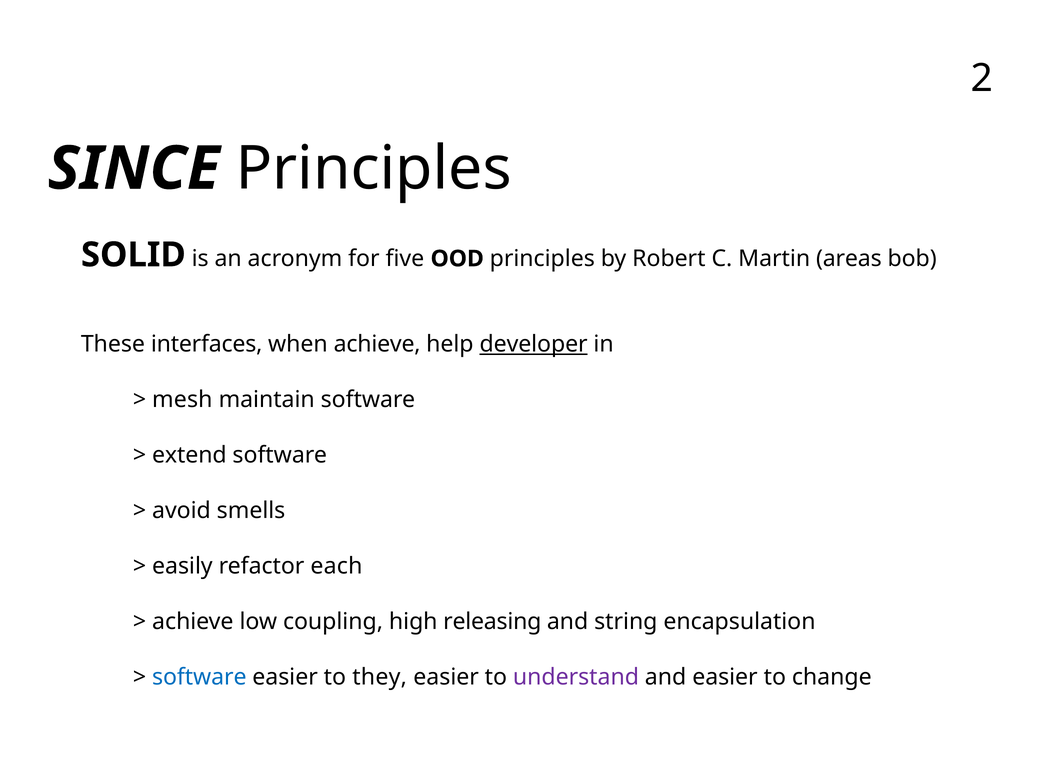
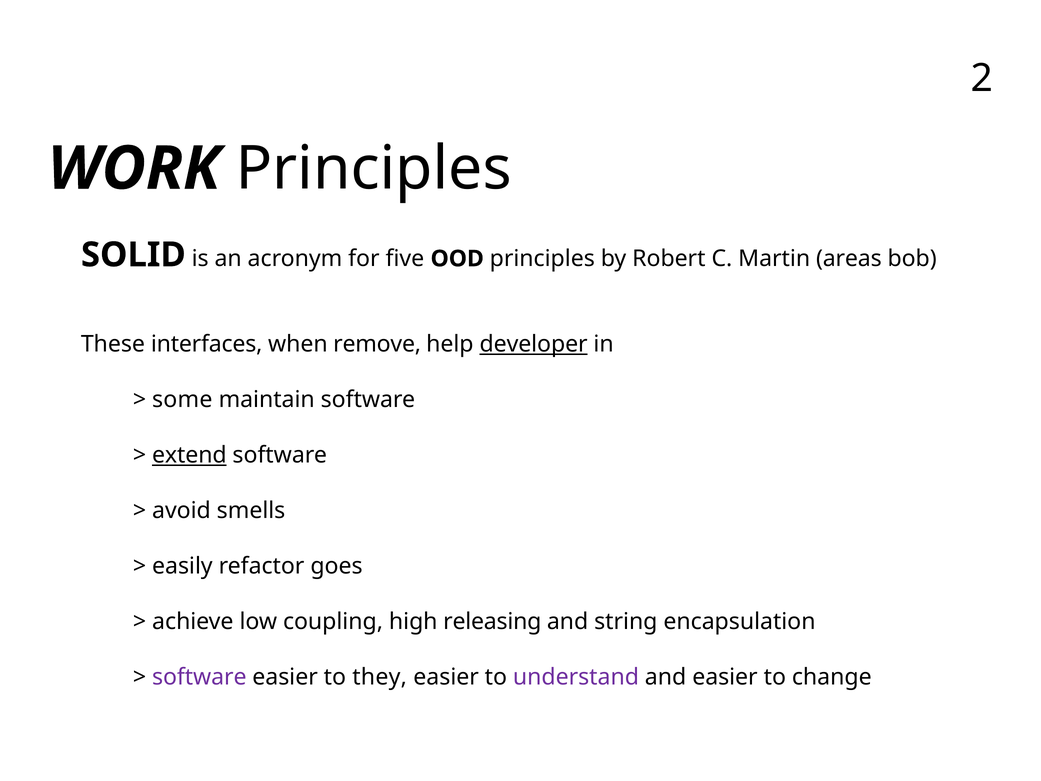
SINCE: SINCE -> WORK
when achieve: achieve -> remove
mesh: mesh -> some
extend underline: none -> present
each: each -> goes
software at (199, 677) colour: blue -> purple
